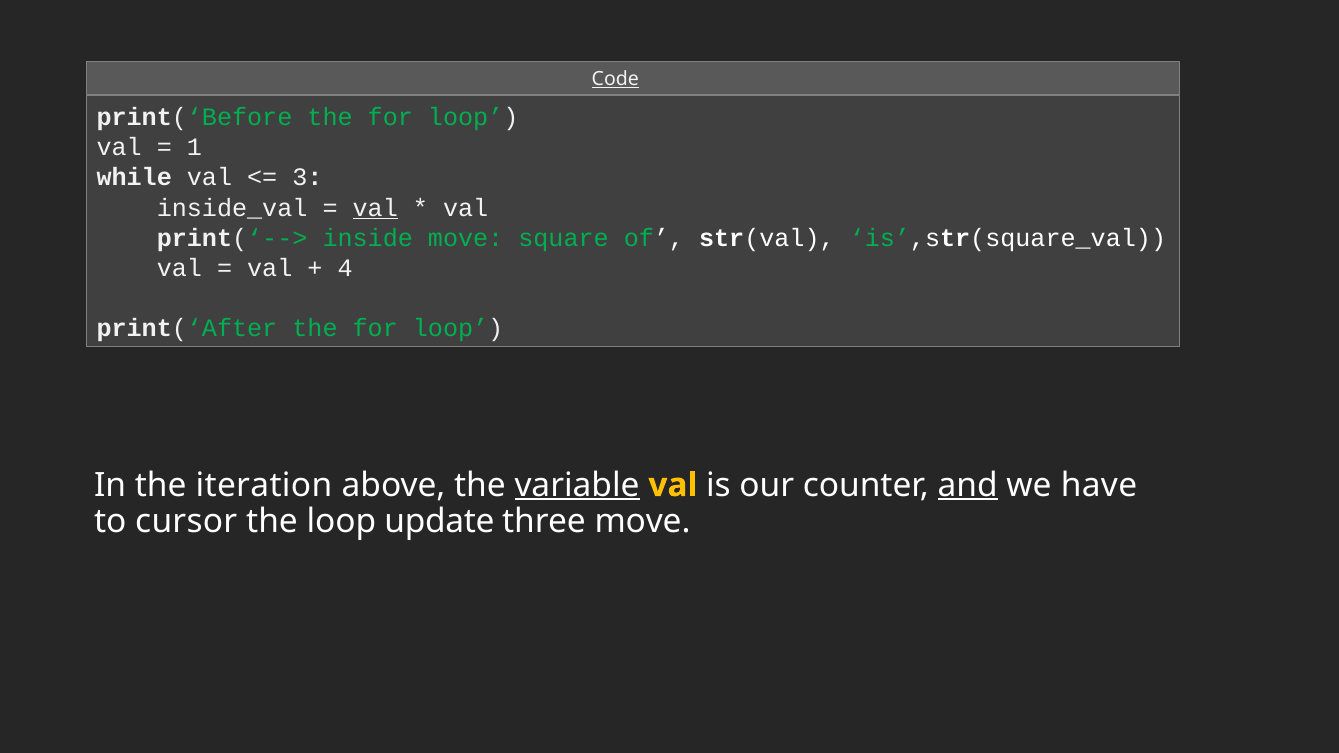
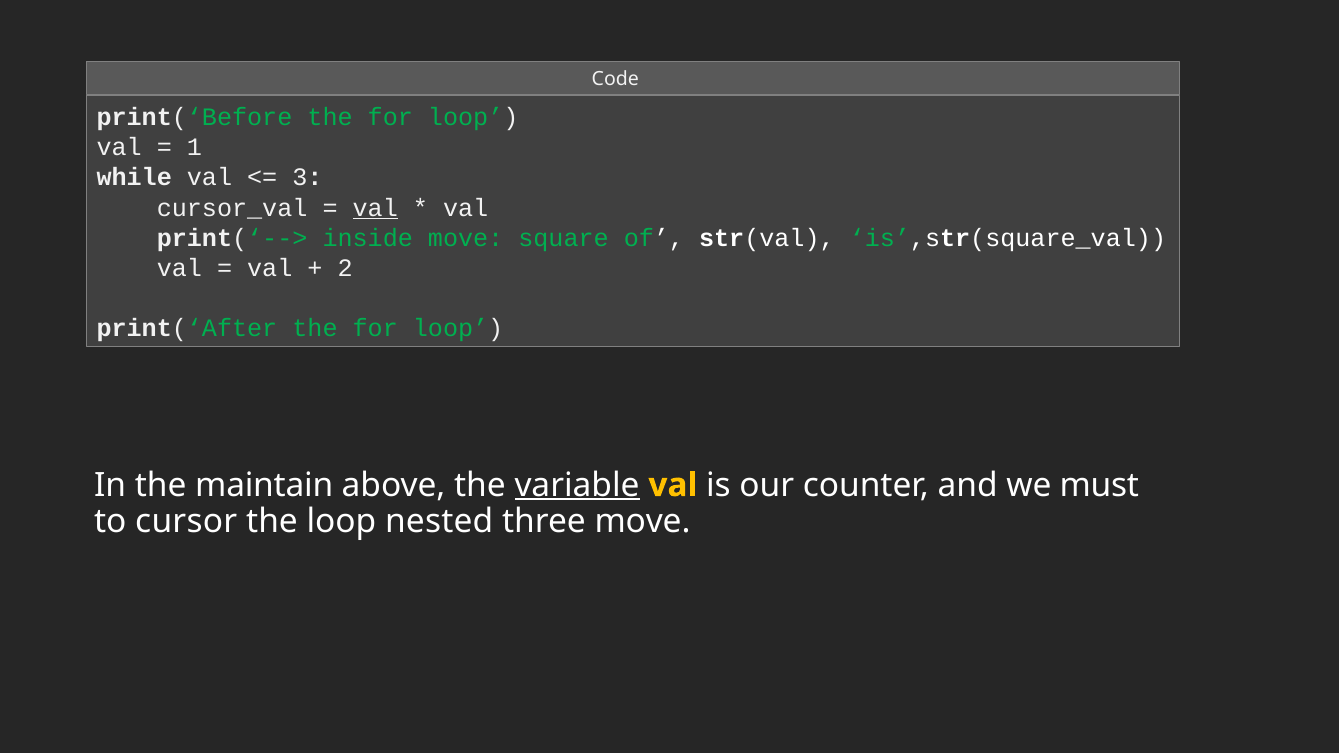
Code underline: present -> none
inside_val: inside_val -> cursor_val
4: 4 -> 2
iteration: iteration -> maintain
and underline: present -> none
have: have -> must
update: update -> nested
